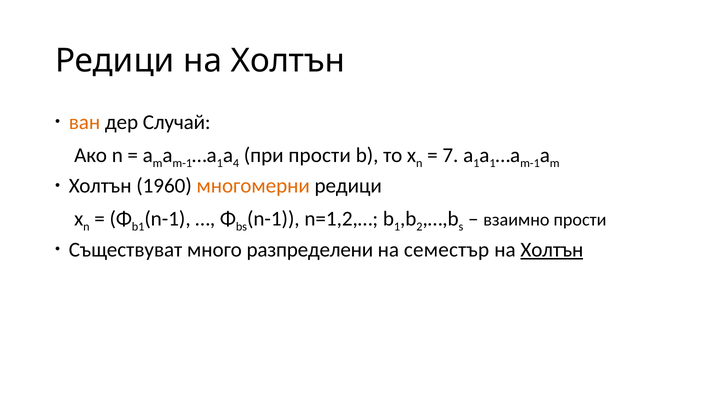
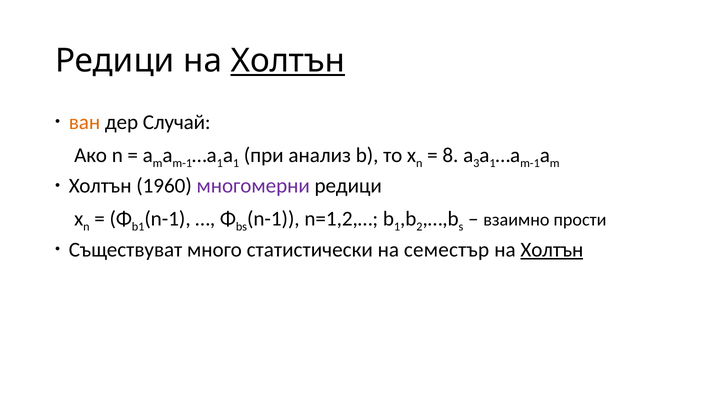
Холтън at (288, 61) underline: none -> present
4 at (236, 163): 4 -> 1
при прости: прости -> анализ
7: 7 -> 8
1 at (476, 163): 1 -> 3
многомерни colour: orange -> purple
разпределени: разпределени -> статистически
